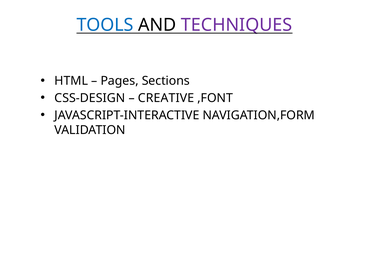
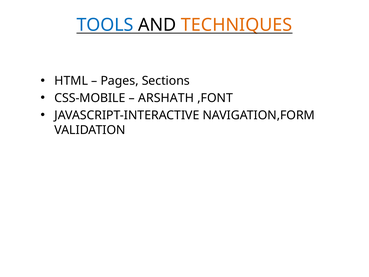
TECHNIQUES colour: purple -> orange
CSS-DESIGN: CSS-DESIGN -> CSS-MOBILE
CREATIVE: CREATIVE -> ARSHATH
